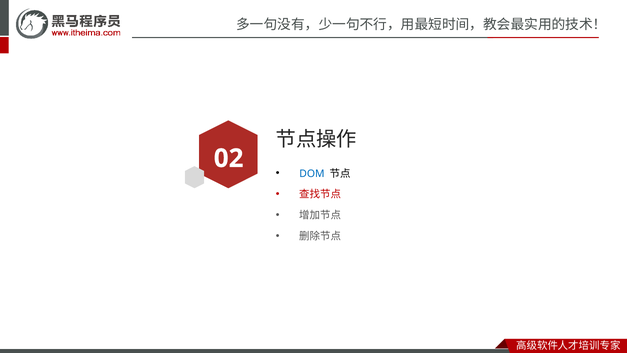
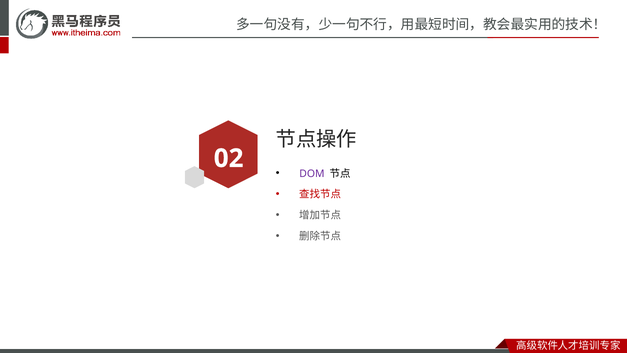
DOM colour: blue -> purple
